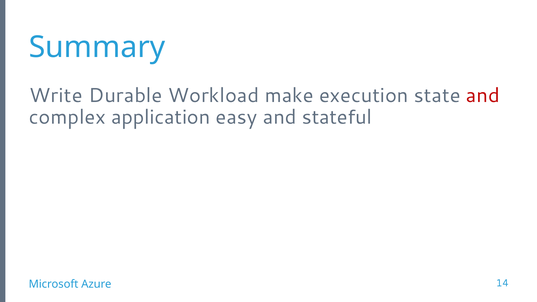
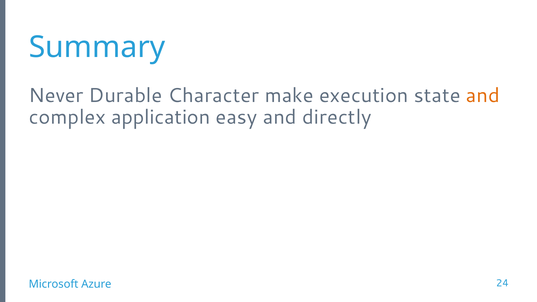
Write: Write -> Never
Workload: Workload -> Character
and at (483, 95) colour: red -> orange
stateful: stateful -> directly
14: 14 -> 24
